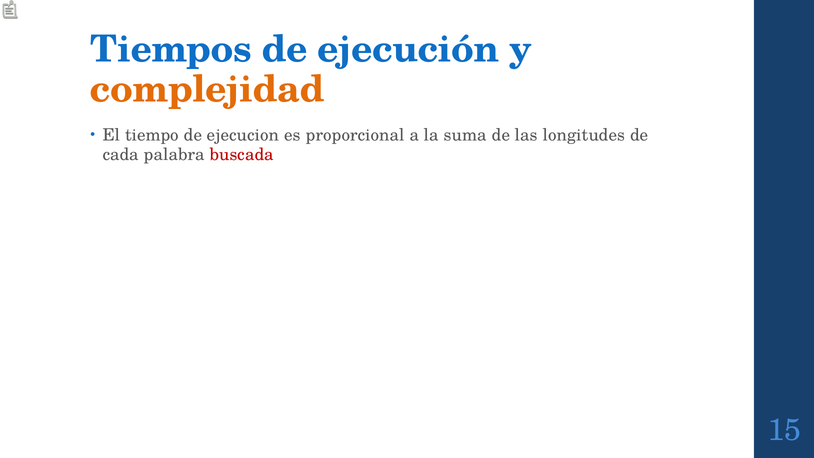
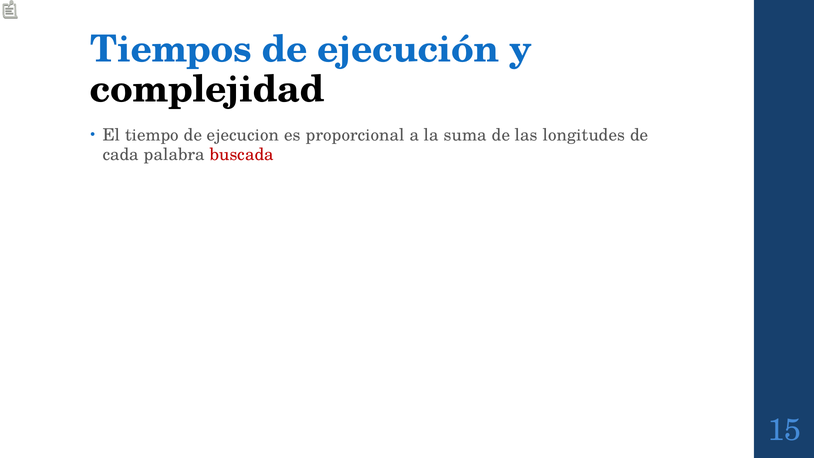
complejidad colour: orange -> black
